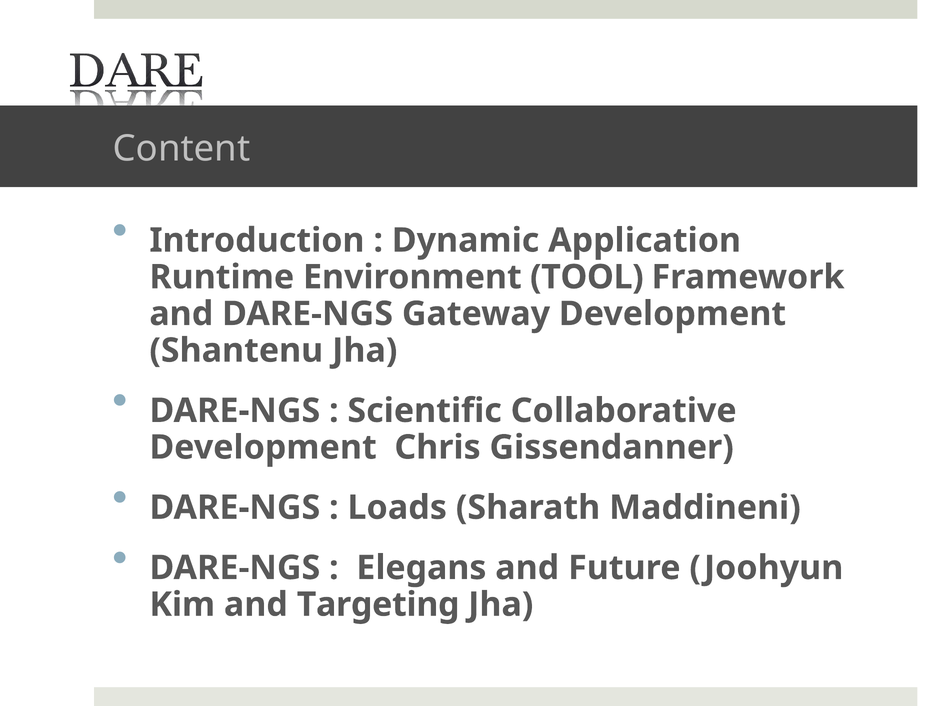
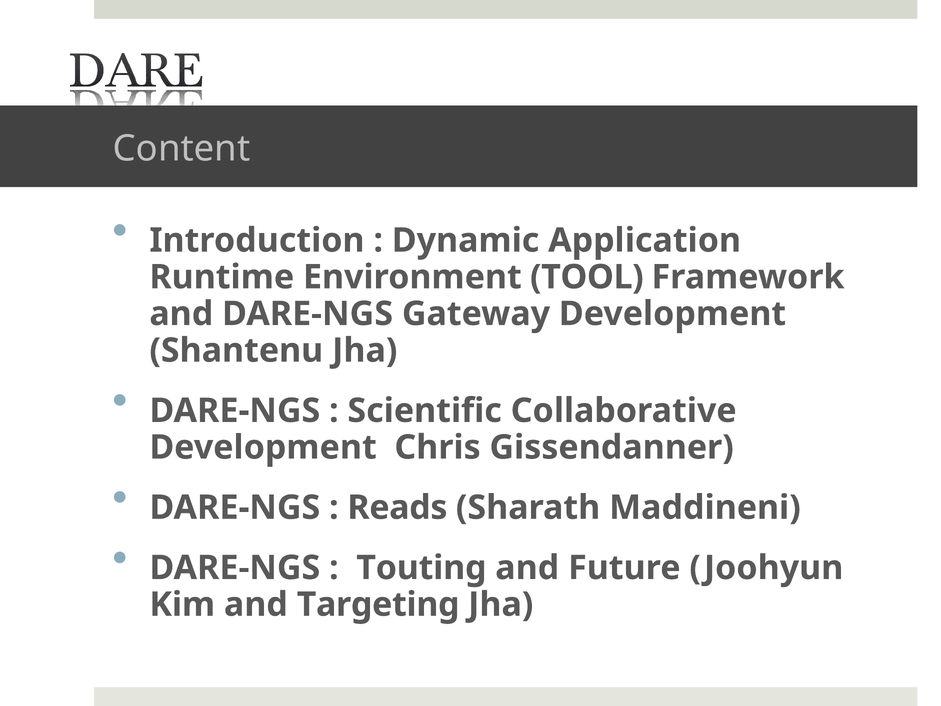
Loads: Loads -> Reads
Elegans: Elegans -> Touting
